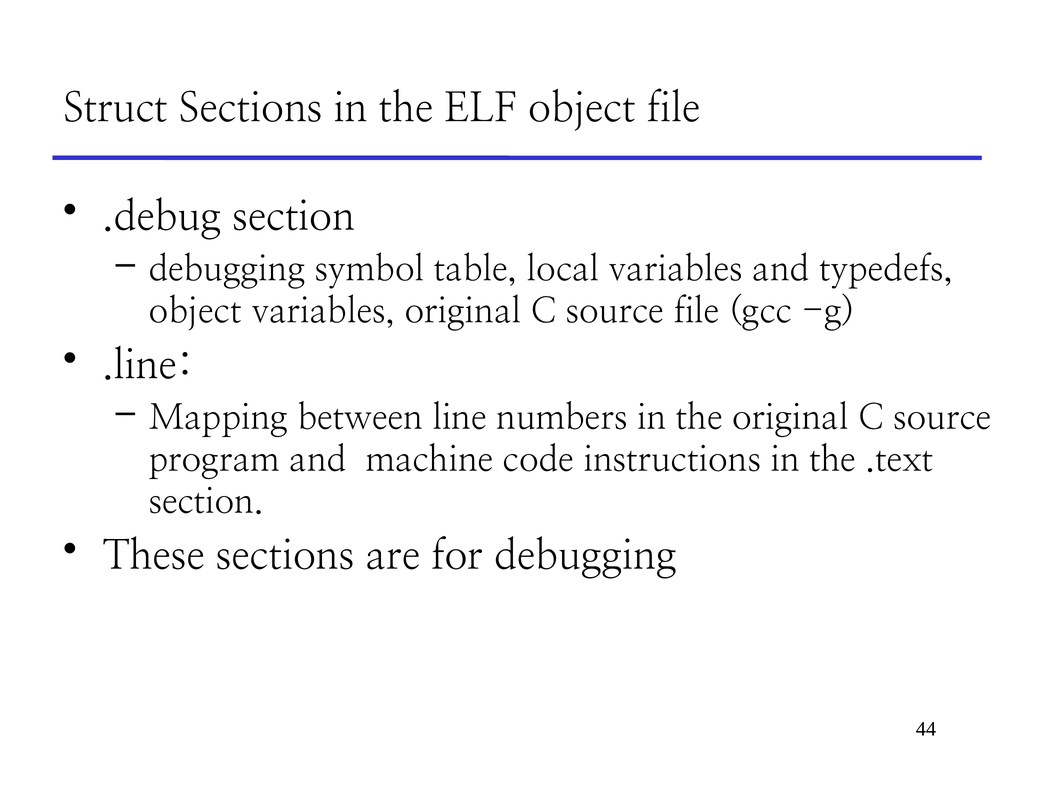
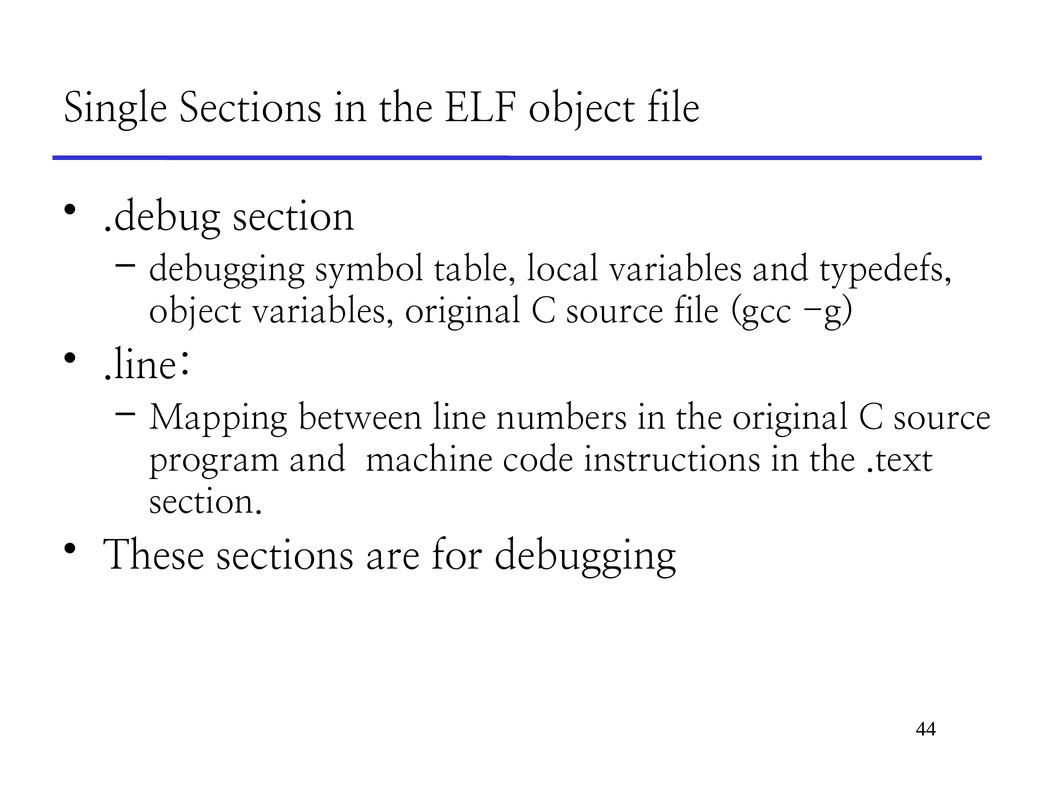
Struct: Struct -> Single
